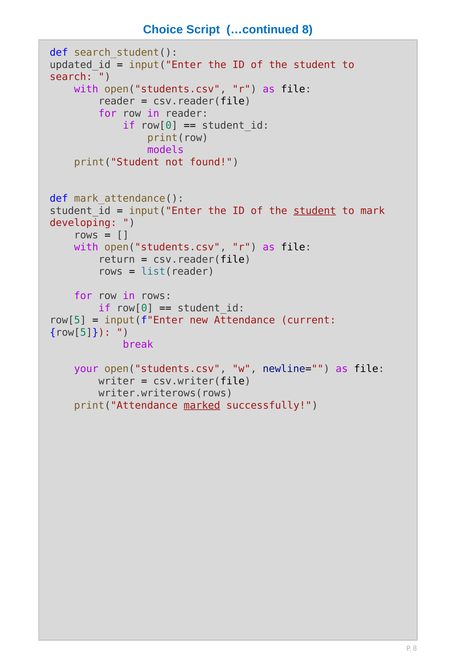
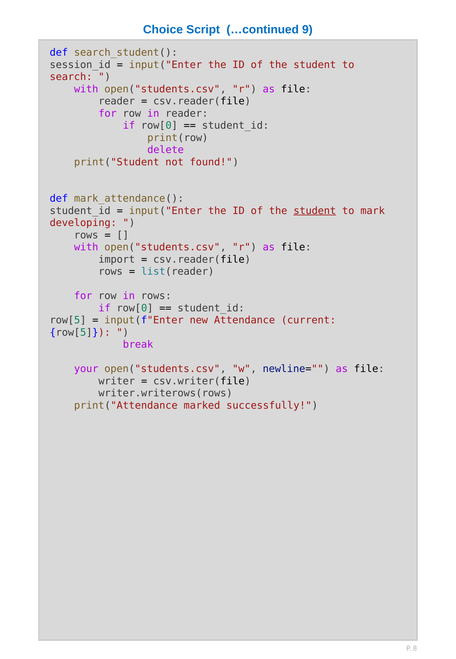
…continued 8: 8 -> 9
updated_id: updated_id -> session_id
models: models -> delete
return: return -> import
marked underline: present -> none
